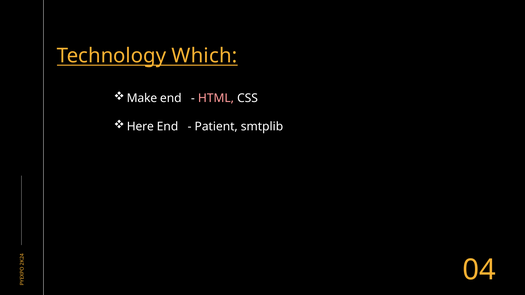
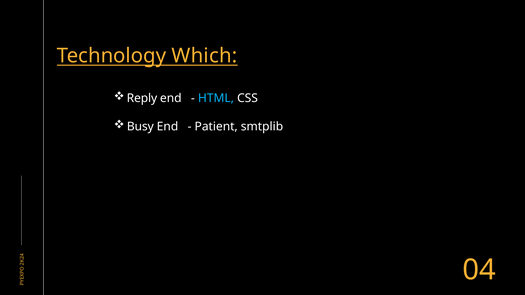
Make: Make -> Reply
HTML colour: pink -> light blue
Here: Here -> Busy
